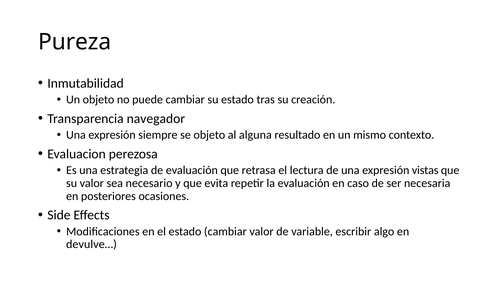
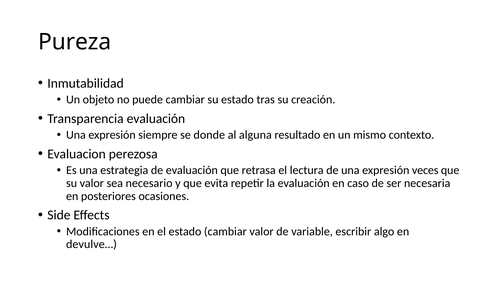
Transparencia navegador: navegador -> evaluación
se objeto: objeto -> donde
vistas: vistas -> veces
